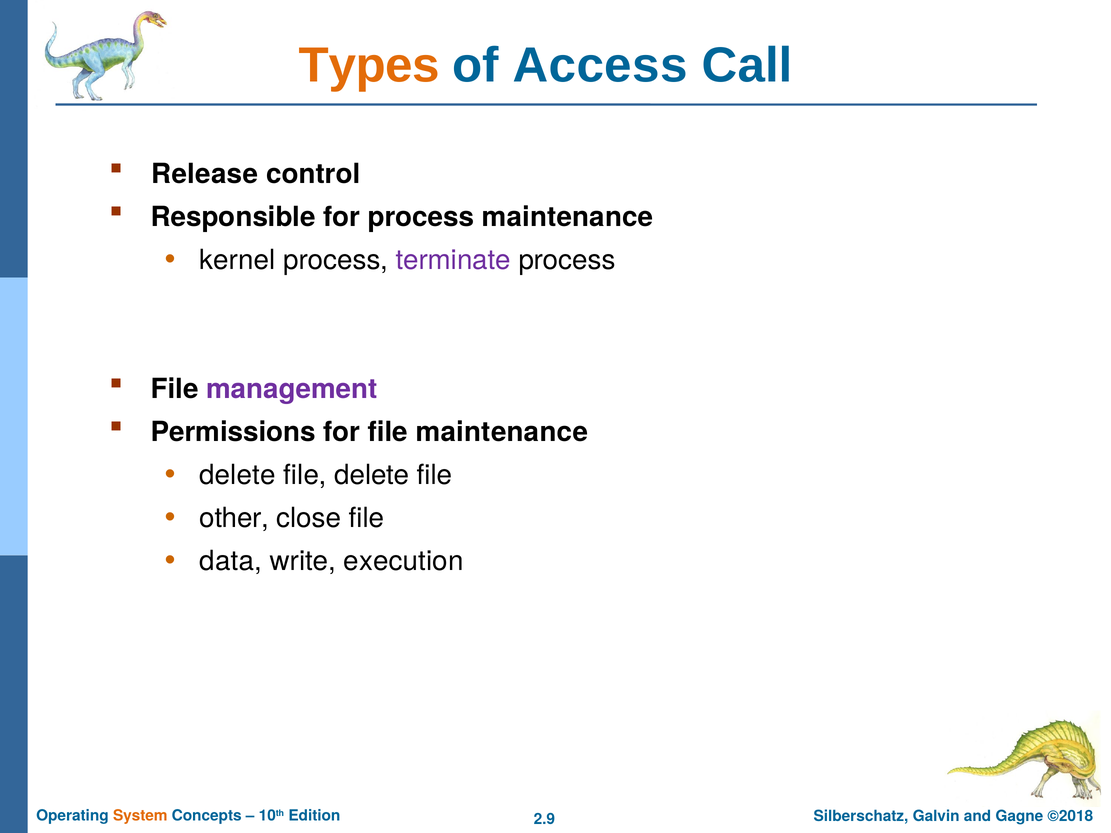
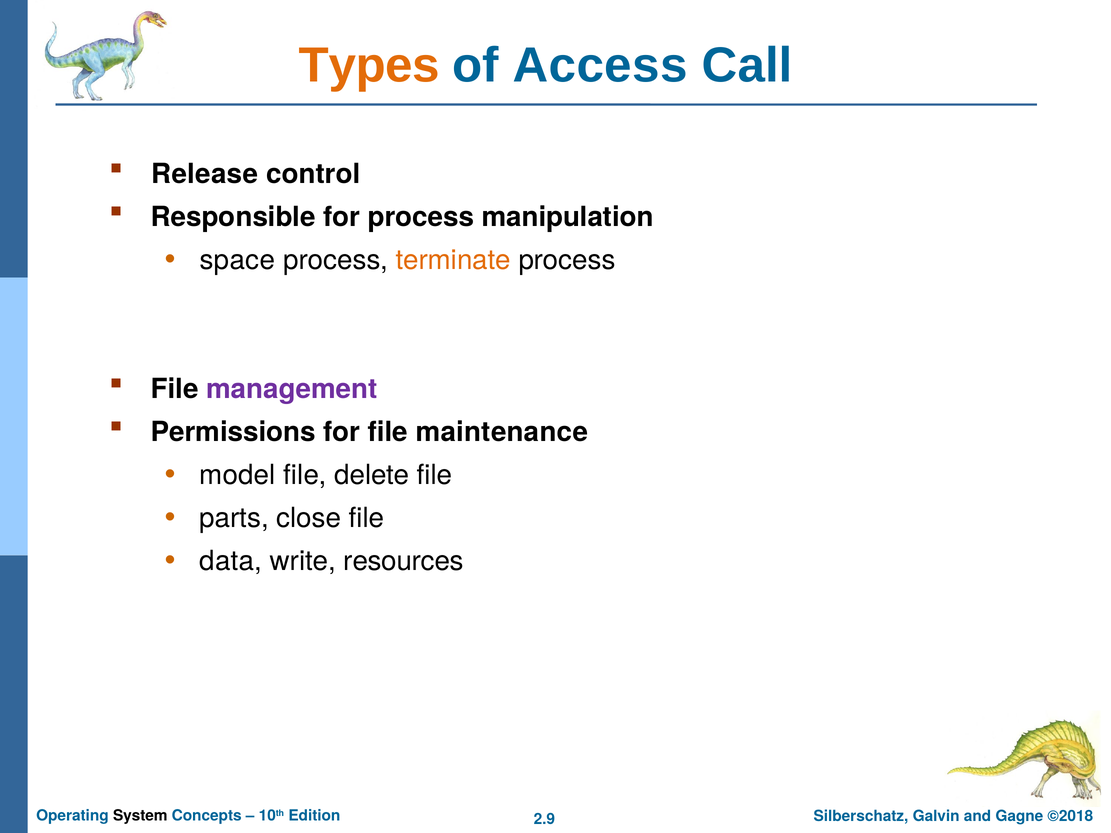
process maintenance: maintenance -> manipulation
kernel: kernel -> space
terminate colour: purple -> orange
delete at (237, 475): delete -> model
other: other -> parts
execution: execution -> resources
System colour: orange -> black
